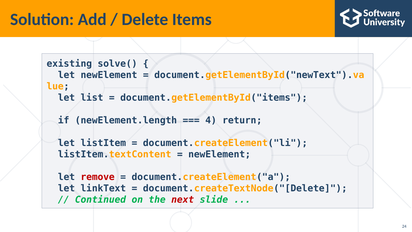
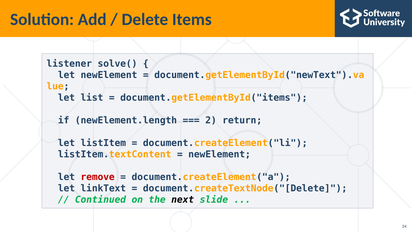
existing: existing -> listener
4: 4 -> 2
next colour: red -> black
